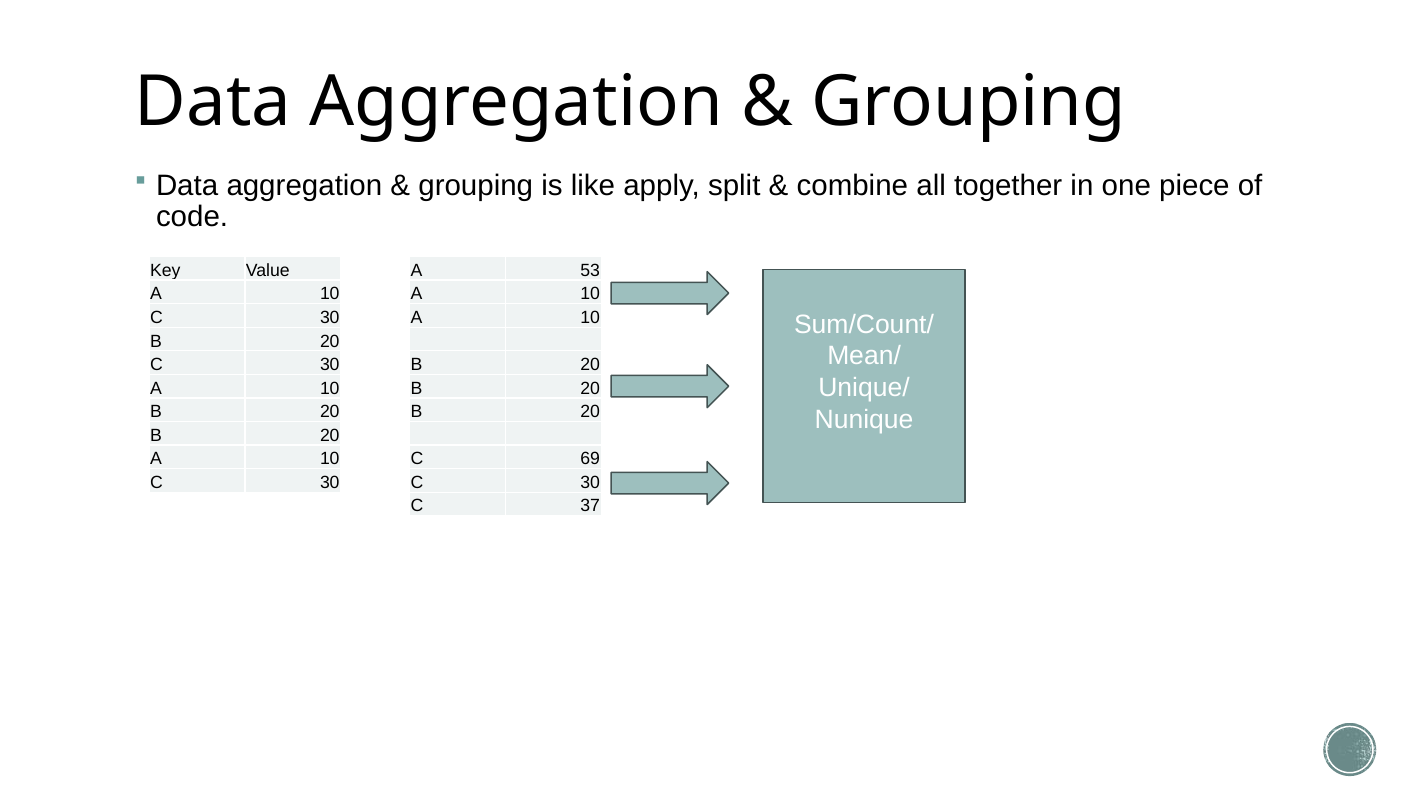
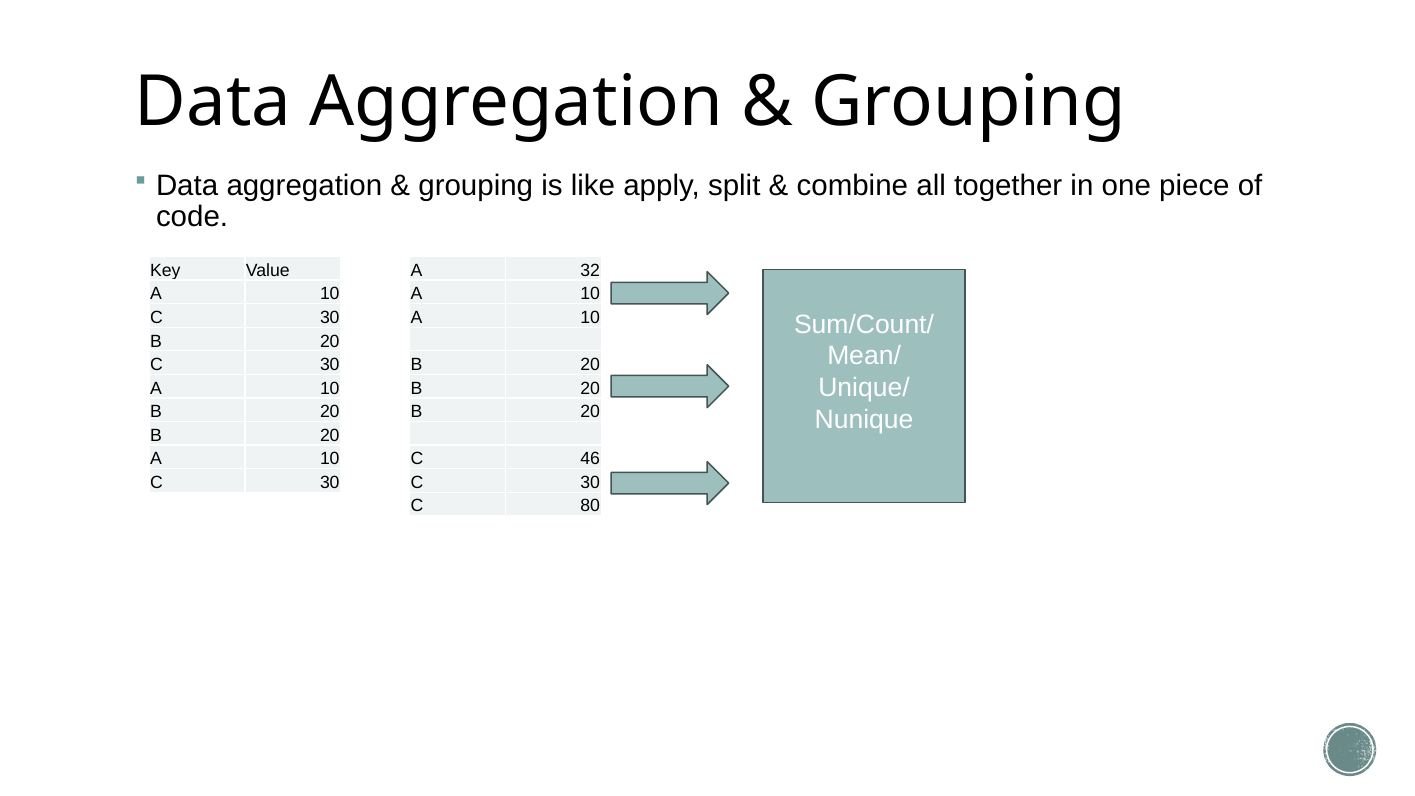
53: 53 -> 32
69: 69 -> 46
37: 37 -> 80
